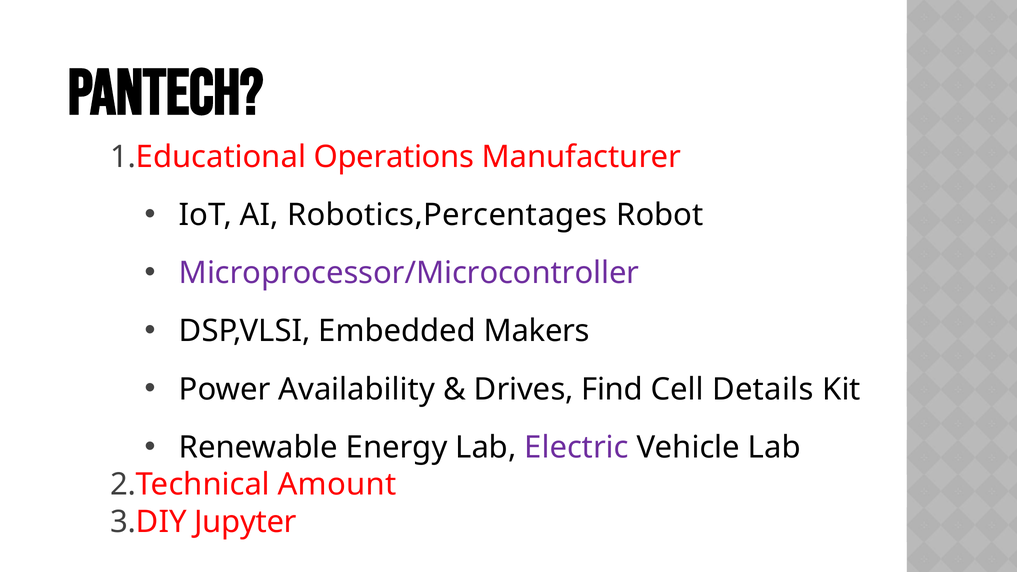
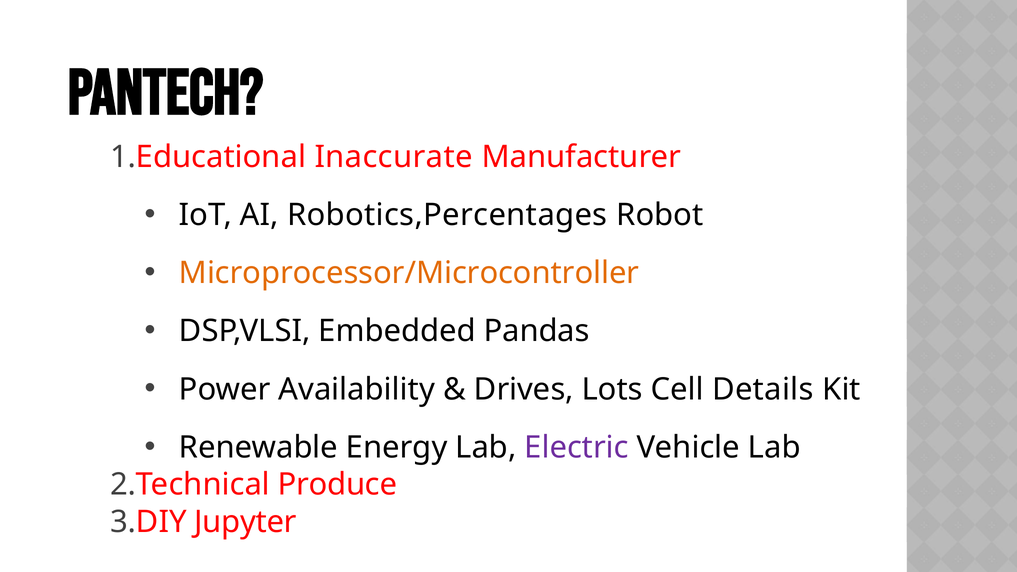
Operations: Operations -> Inaccurate
Microprocessor/Microcontroller colour: purple -> orange
Makers: Makers -> Pandas
Find: Find -> Lots
Amount: Amount -> Produce
